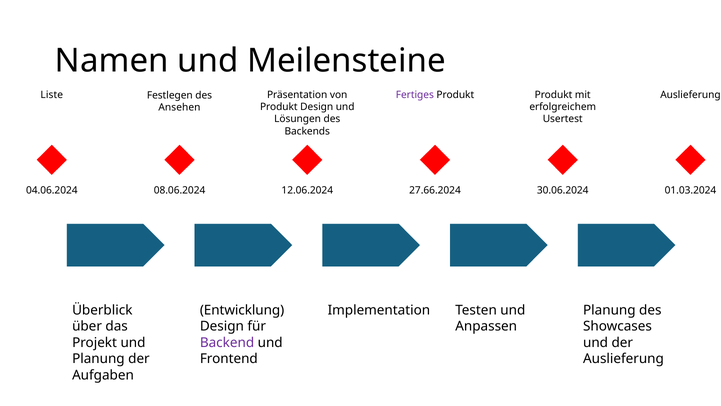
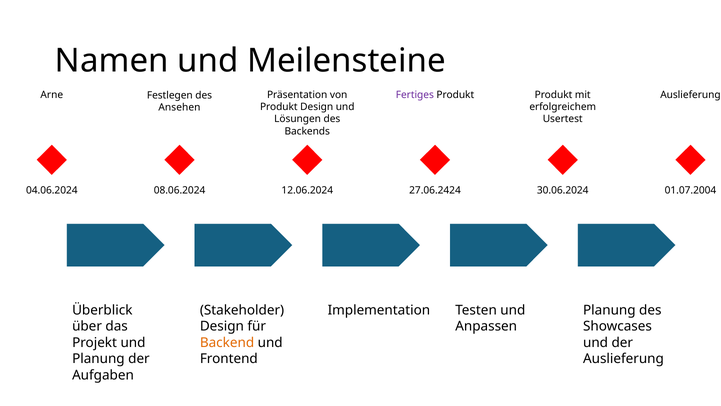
Liste: Liste -> Arne
27.66.2024: 27.66.2024 -> 27.06.2424
01.03.2024: 01.03.2024 -> 01.07.2004
Entwicklung: Entwicklung -> Stakeholder
Backend colour: purple -> orange
